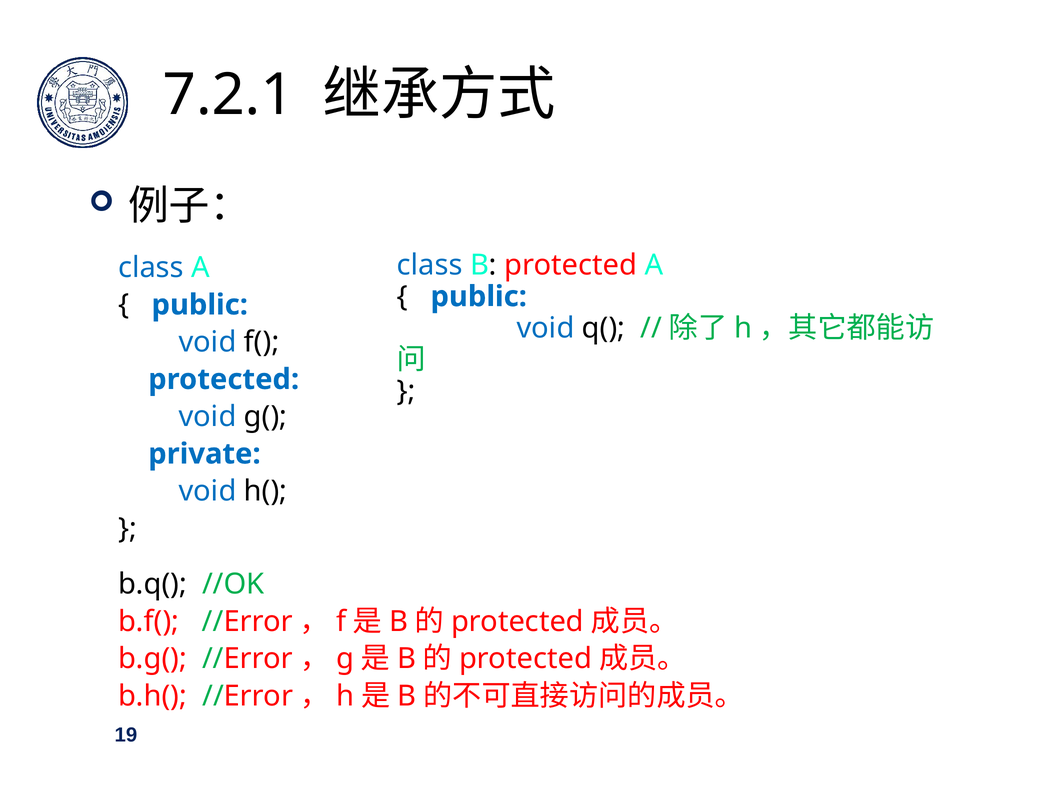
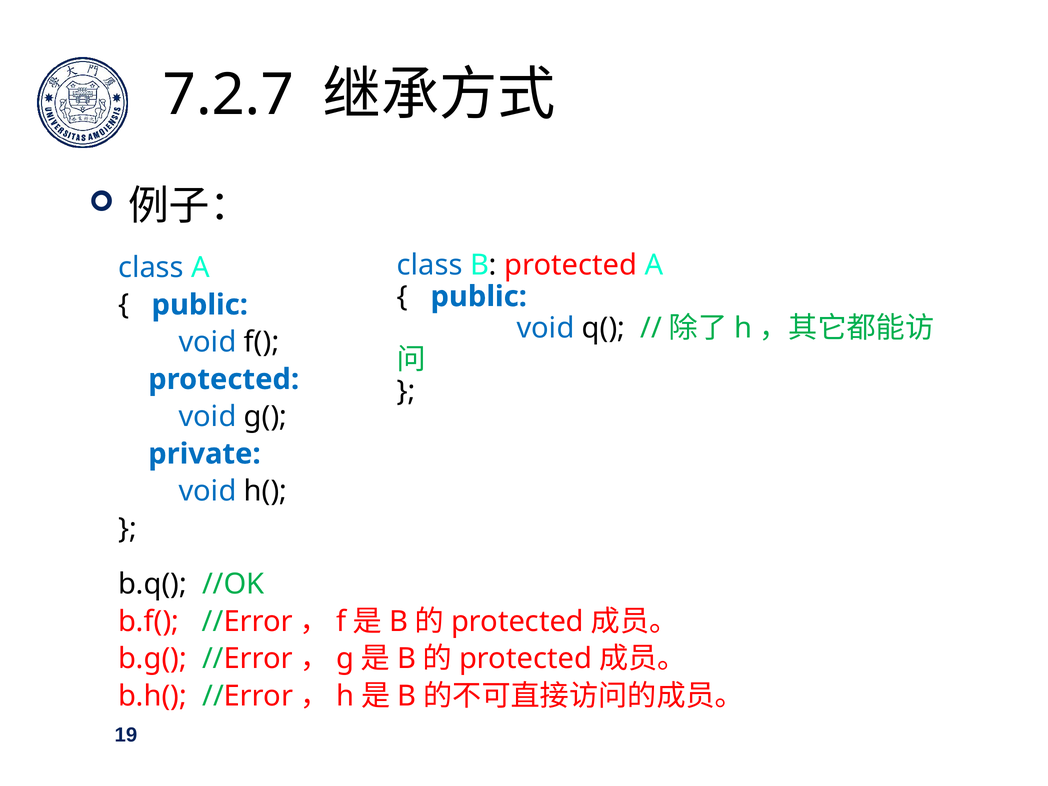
7.2.1: 7.2.1 -> 7.2.7
